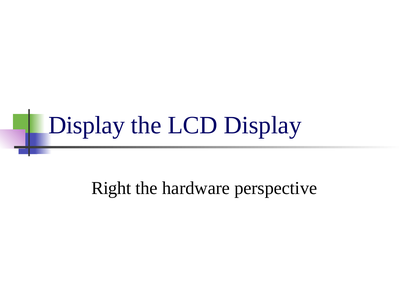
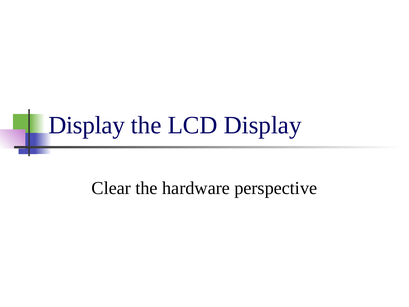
Right: Right -> Clear
